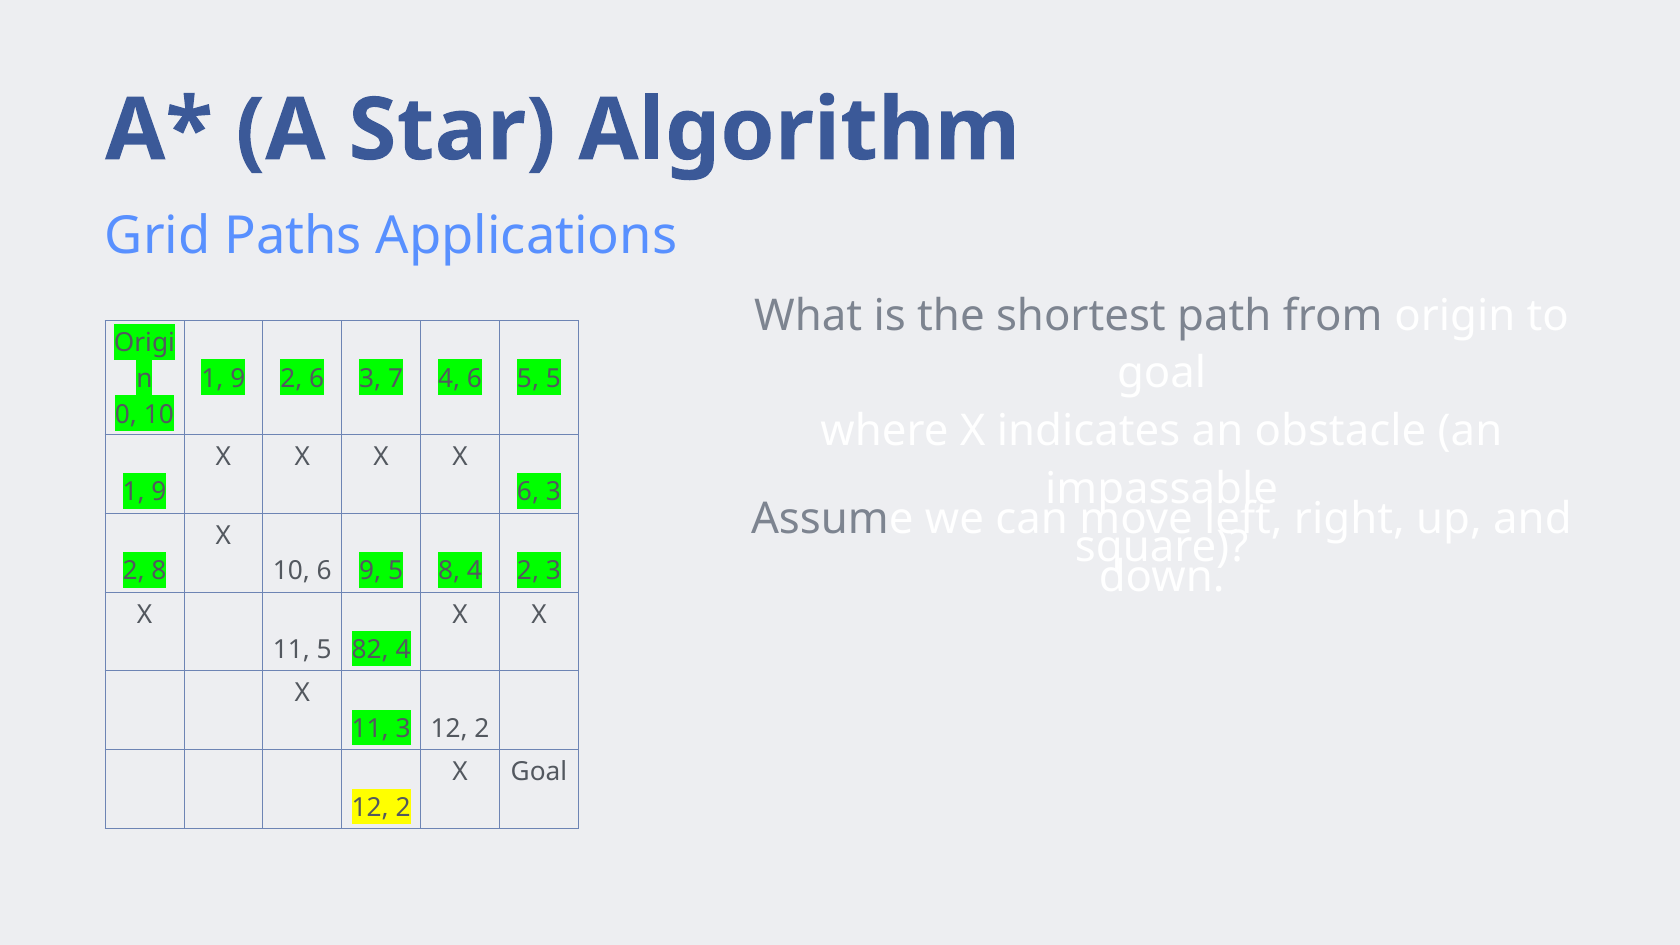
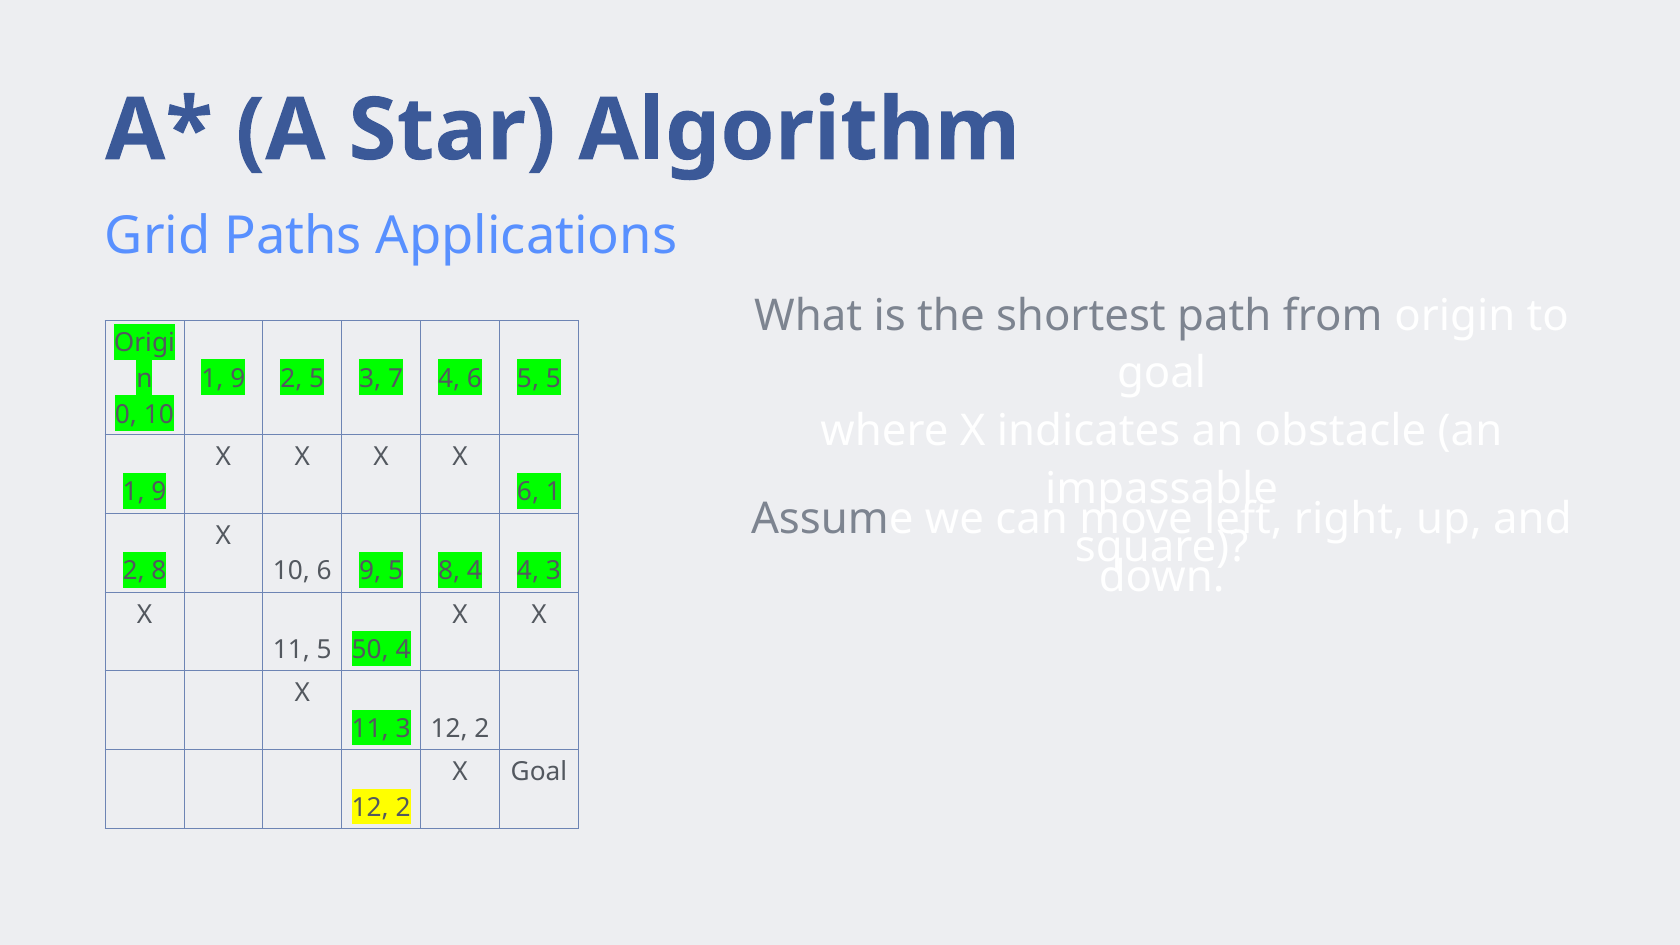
2 6: 6 -> 5
3 at (553, 492): 3 -> 1
4 2: 2 -> 4
82: 82 -> 50
